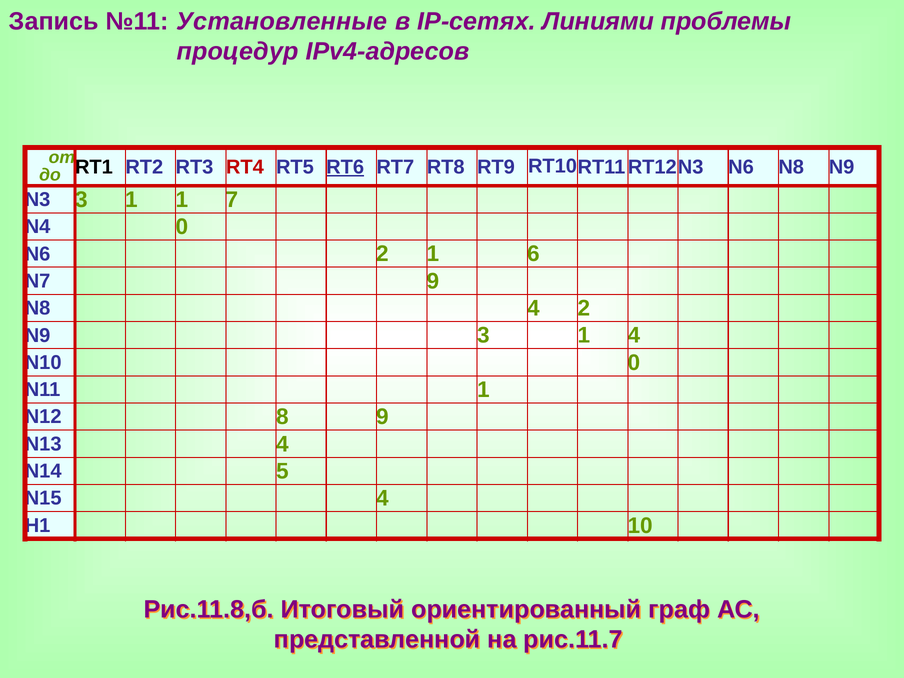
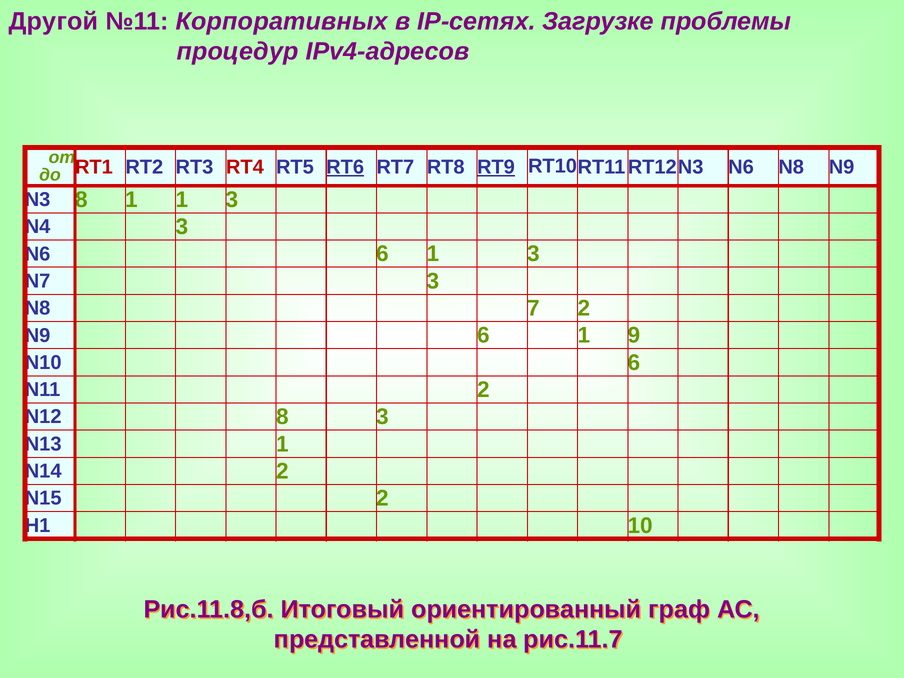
Запись: Запись -> Другой
Установленные: Установленные -> Корпоративных
Линиями: Линиями -> Загрузке
RT1 colour: black -> red
RT9 underline: none -> present
3 at (81, 200): 3 -> 8
1 1 7: 7 -> 3
0 at (182, 227): 0 -> 3
2 at (383, 254): 2 -> 6
6 at (534, 254): 6 -> 3
9 at (433, 281): 9 -> 3
4 at (534, 308): 4 -> 7
3 at (483, 335): 3 -> 6
1 4: 4 -> 9
0 at (634, 363): 0 -> 6
1 at (483, 390): 1 -> 2
8 9: 9 -> 3
4 at (282, 444): 4 -> 1
5 at (282, 471): 5 -> 2
4 at (383, 498): 4 -> 2
